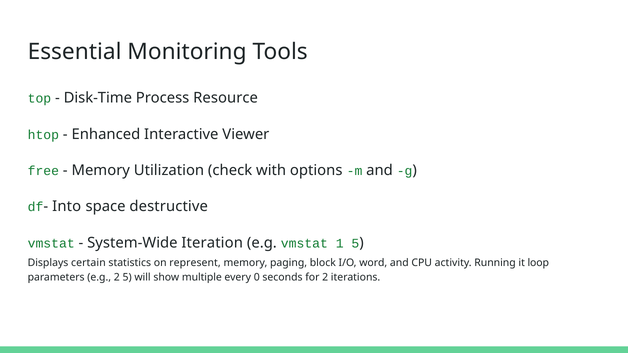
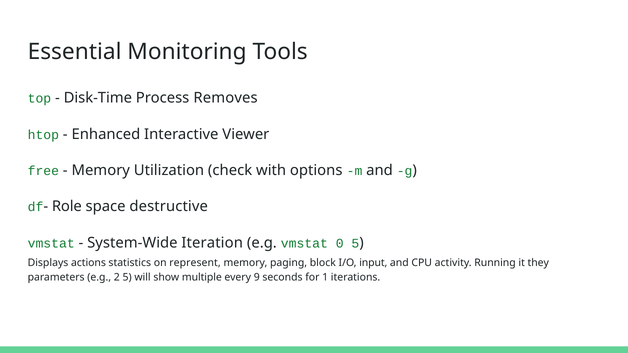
Resource: Resource -> Removes
Into: Into -> Role
1: 1 -> 0
certain: certain -> actions
word: word -> input
loop: loop -> they
0: 0 -> 9
for 2: 2 -> 1
